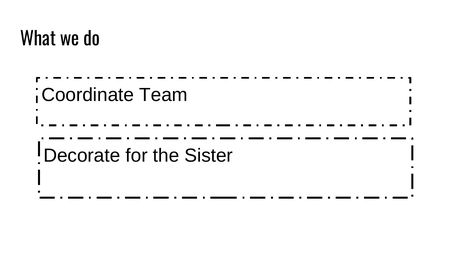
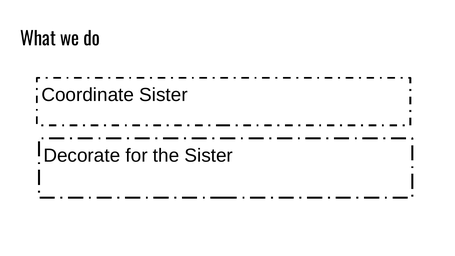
Coordinate Team: Team -> Sister
